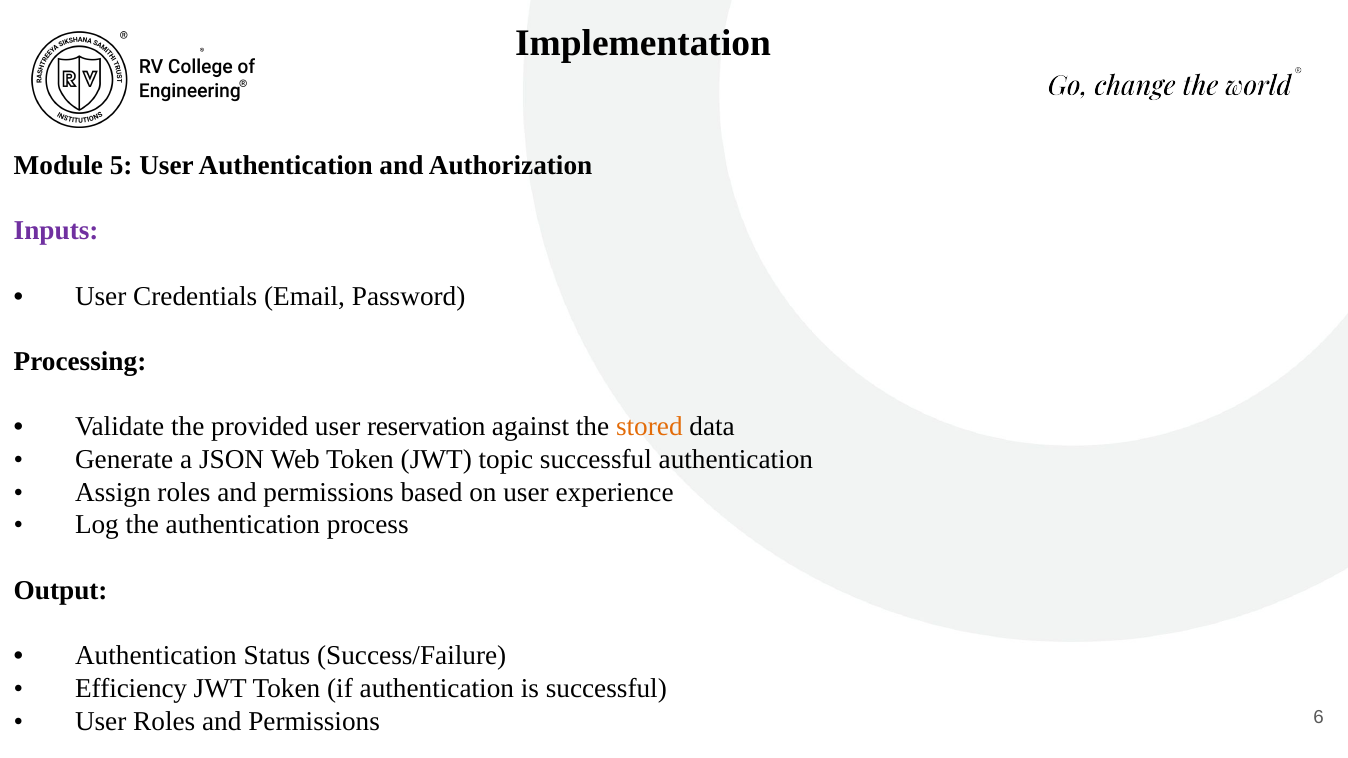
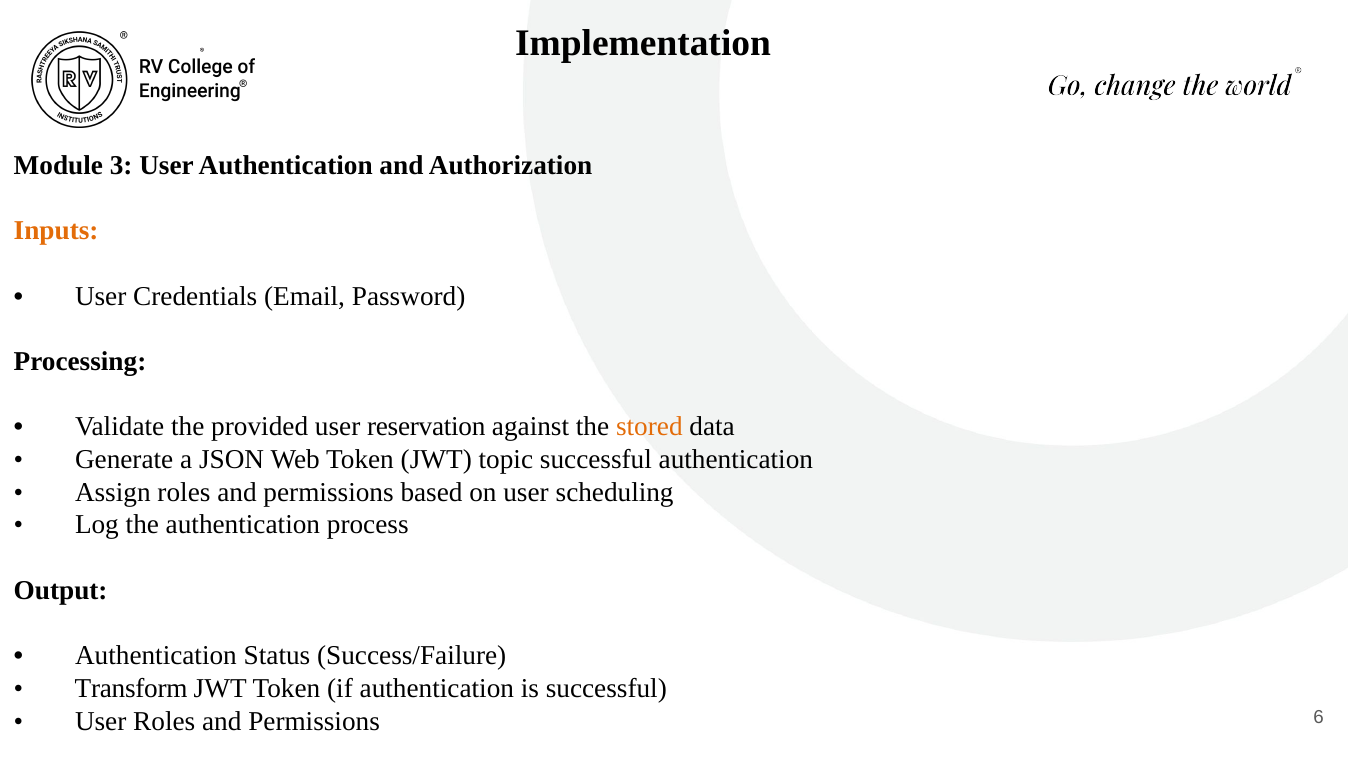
5: 5 -> 3
Inputs colour: purple -> orange
experience: experience -> scheduling
Efficiency: Efficiency -> Transform
